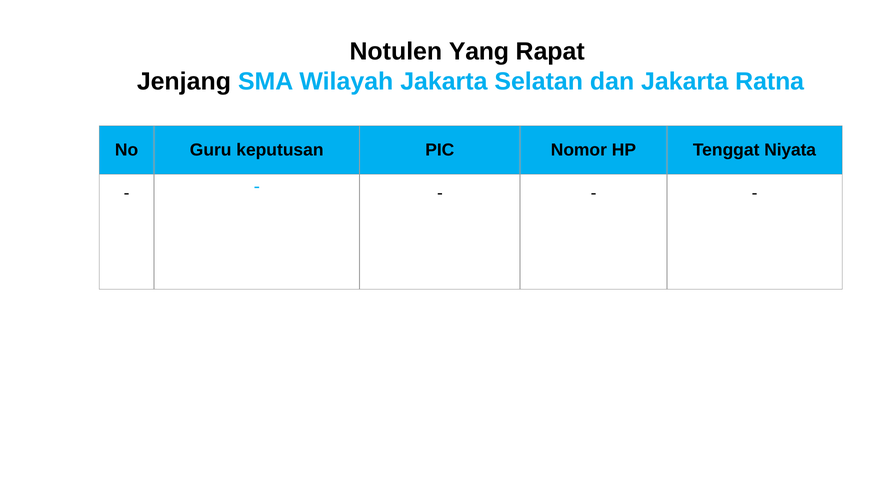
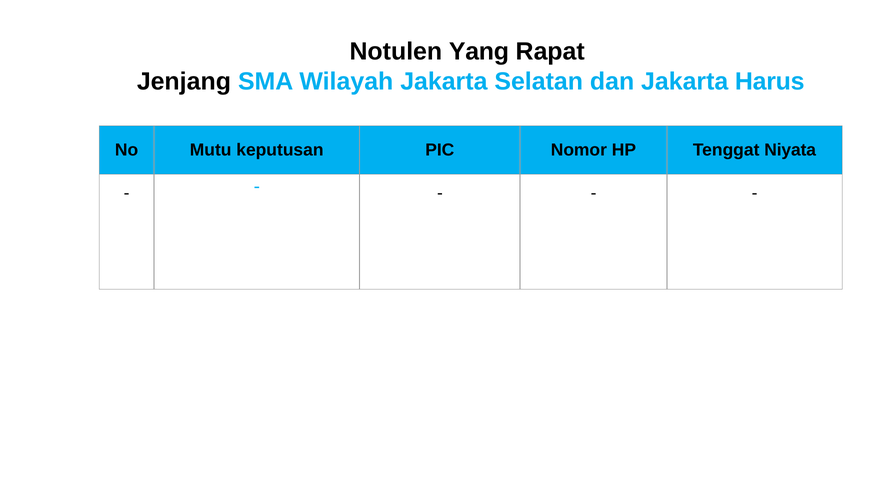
Ratna: Ratna -> Harus
Guru: Guru -> Mutu
